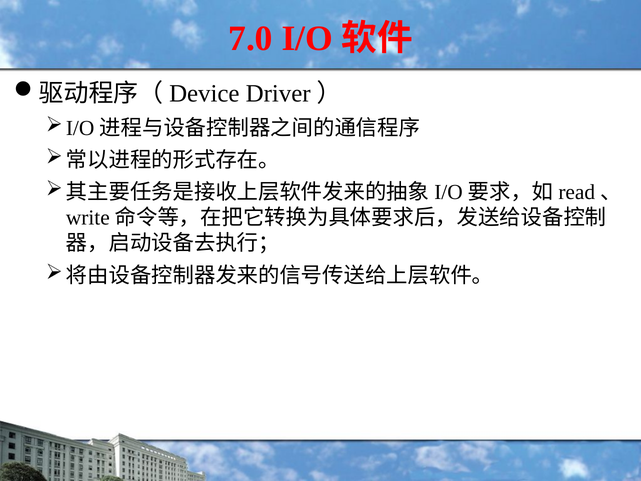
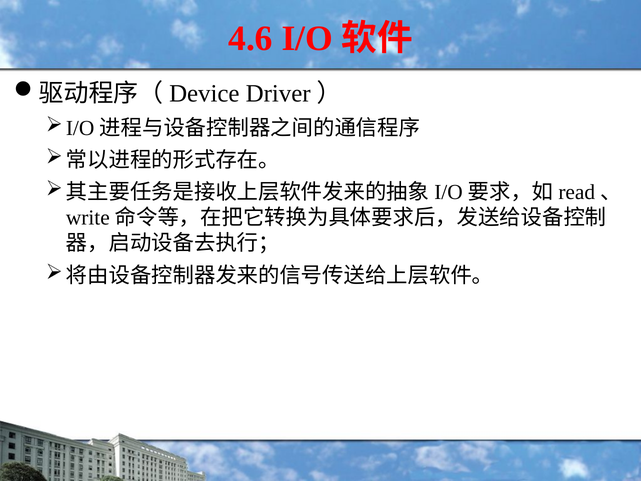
7.0: 7.0 -> 4.6
